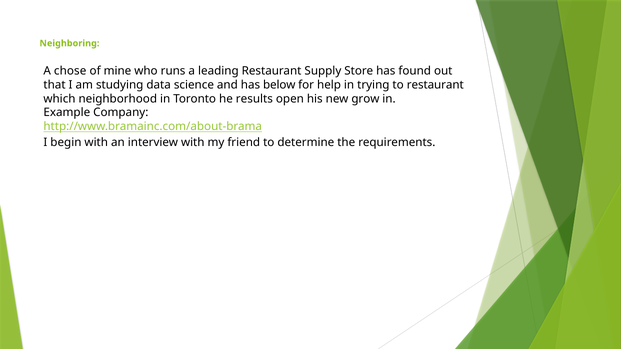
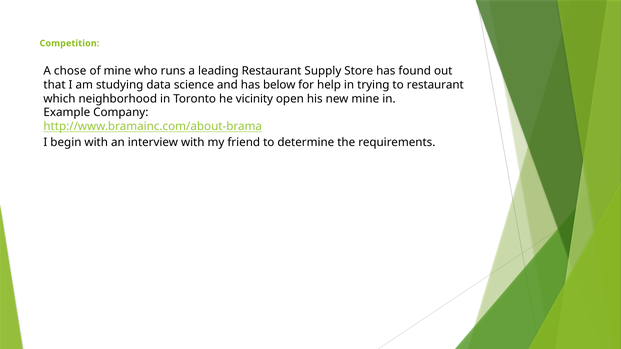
Neighboring: Neighboring -> Competition
results: results -> vicinity
new grow: grow -> mine
